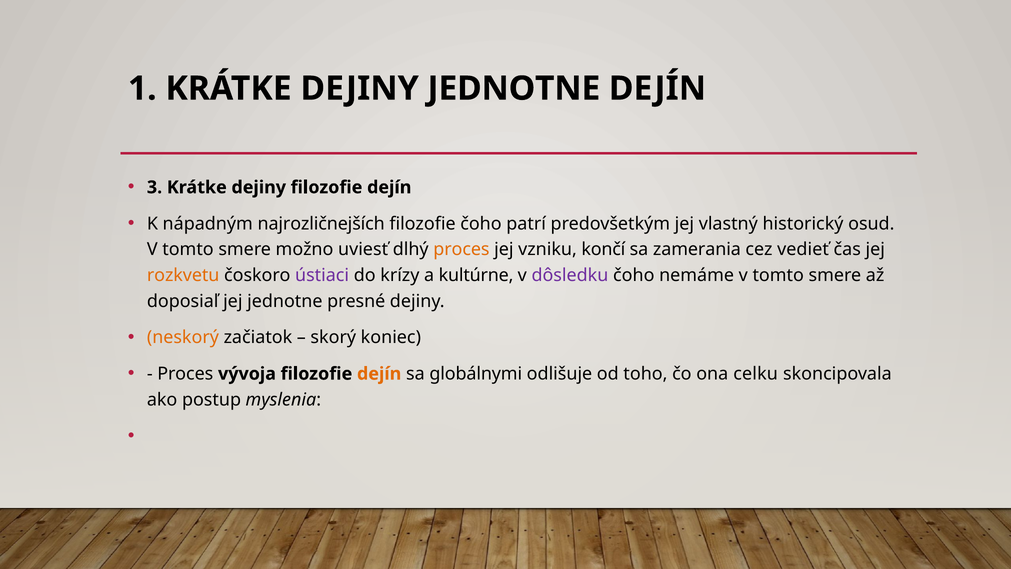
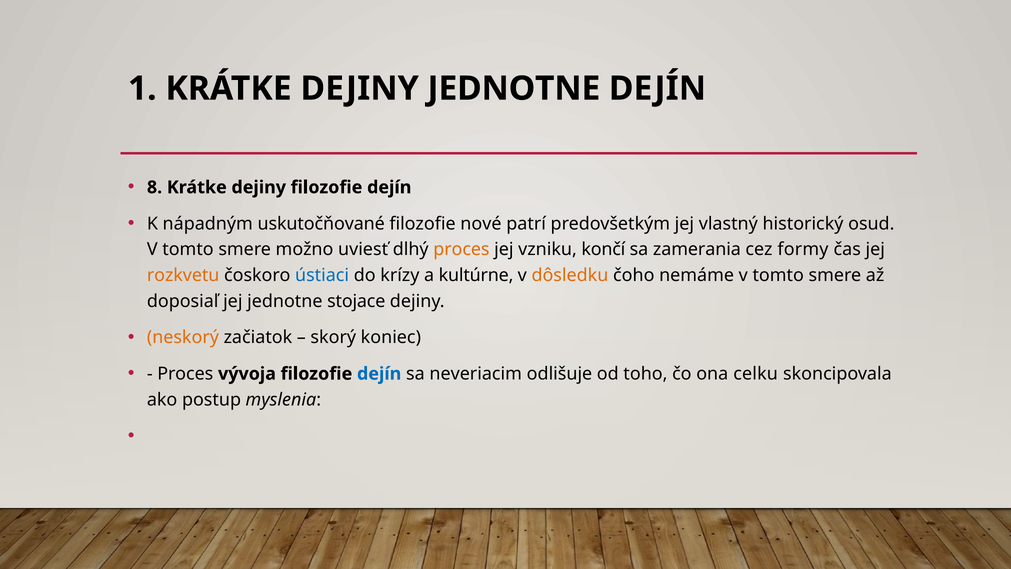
3: 3 -> 8
najrozličnejších: najrozličnejších -> uskutočňované
filozofie čoho: čoho -> nové
vedieť: vedieť -> formy
ústiaci colour: purple -> blue
dôsledku colour: purple -> orange
presné: presné -> stojace
dejín at (379, 374) colour: orange -> blue
globálnymi: globálnymi -> neveriacim
